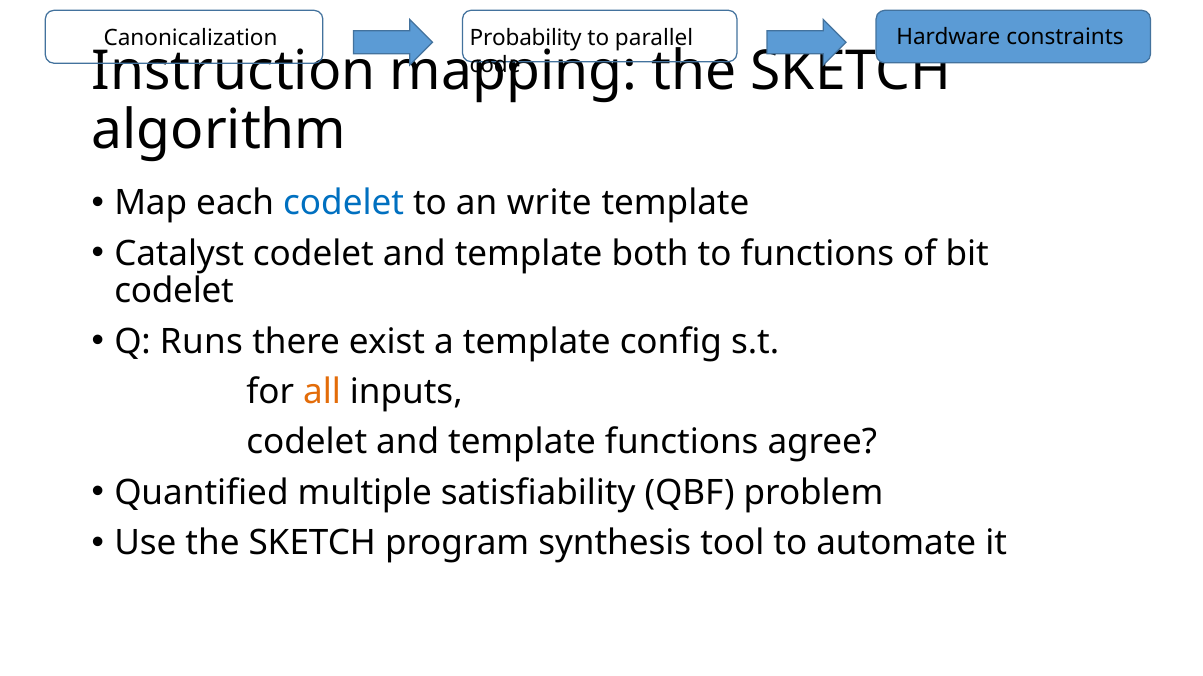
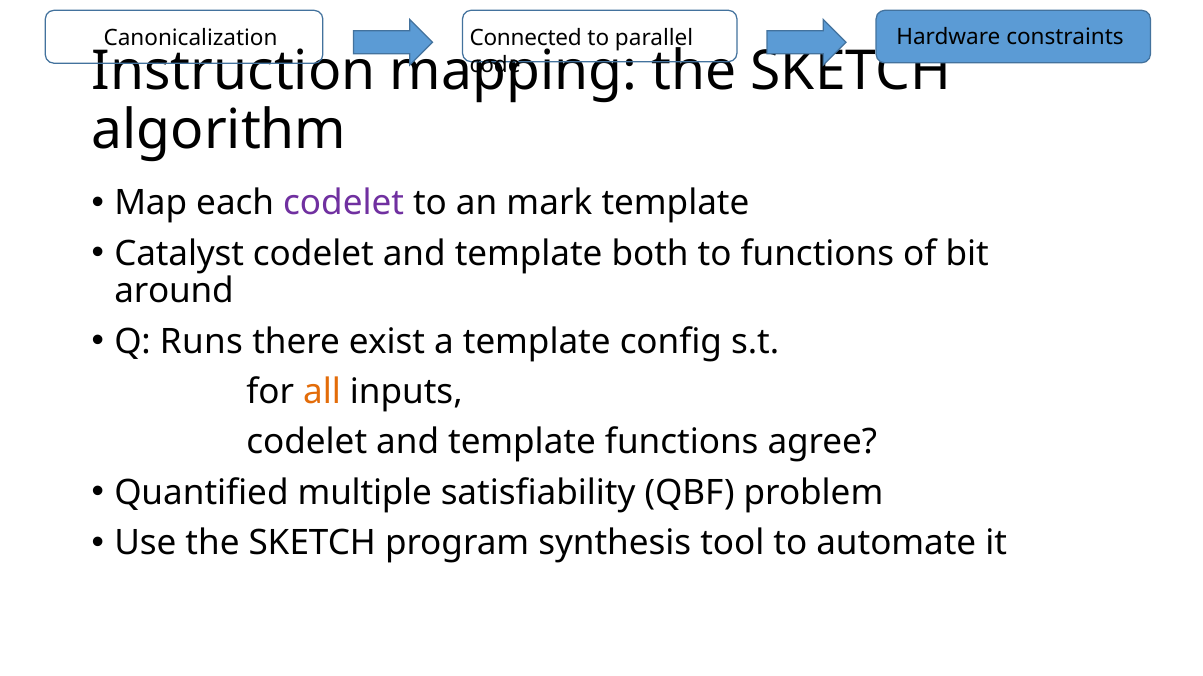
Probability: Probability -> Connected
codelet at (344, 203) colour: blue -> purple
write: write -> mark
codelet at (174, 292): codelet -> around
